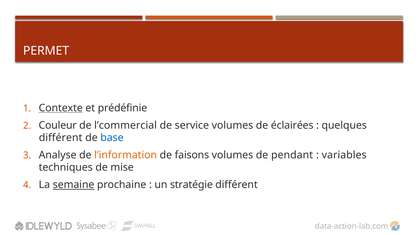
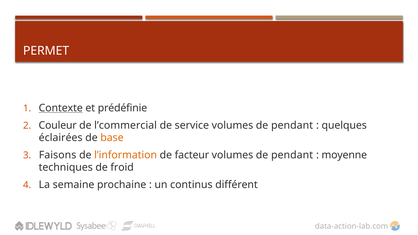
éclairées at (292, 125): éclairées -> pendant
différent at (61, 138): différent -> éclairées
base colour: blue -> orange
Analyse: Analyse -> Faisons
faisons: faisons -> facteur
variables: variables -> moyenne
mise: mise -> froid
semaine underline: present -> none
stratégie: stratégie -> continus
